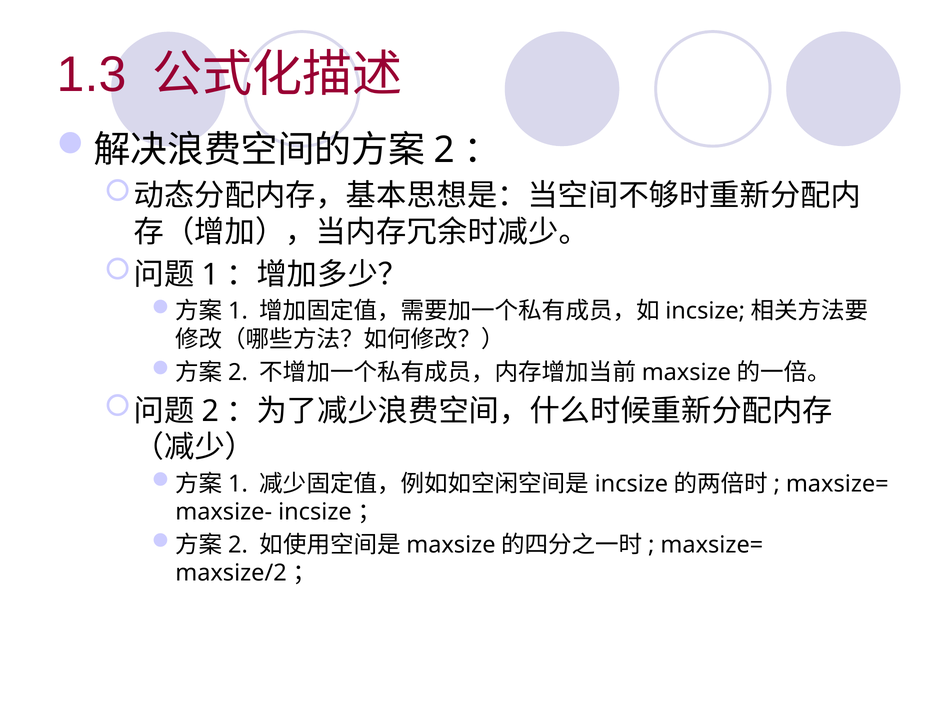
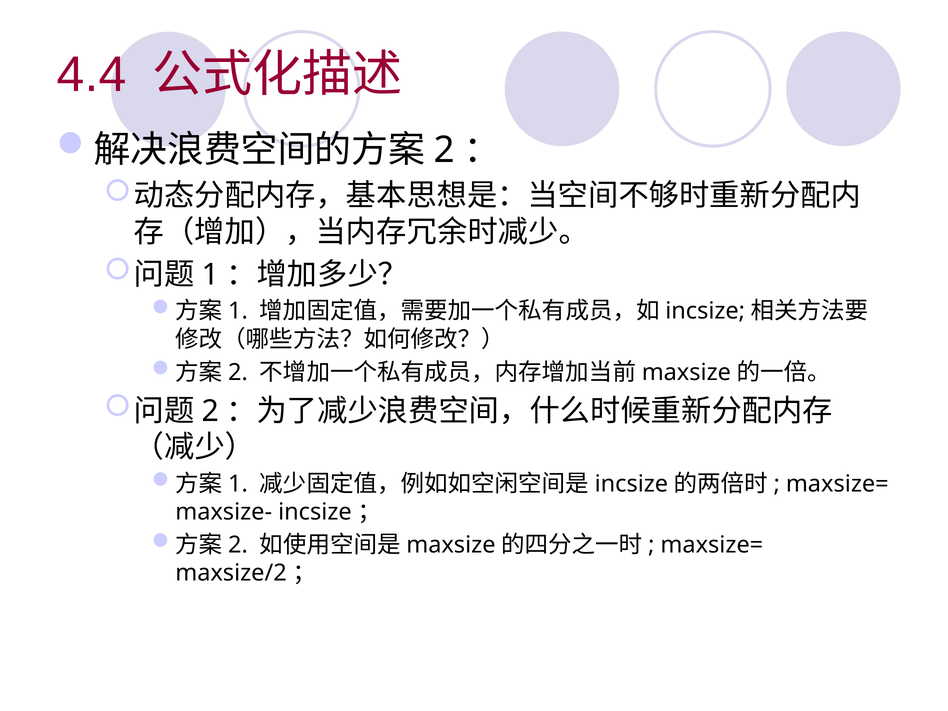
1.3: 1.3 -> 4.4
